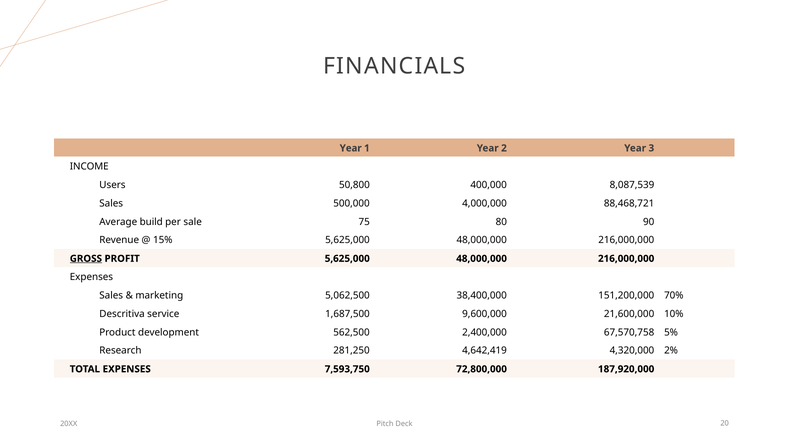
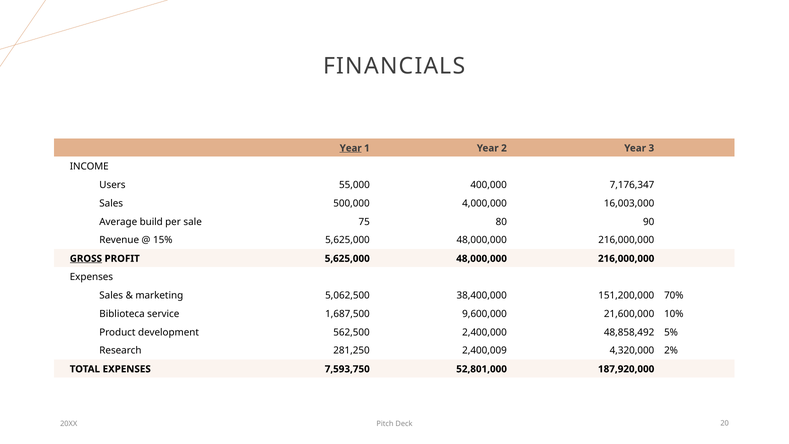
Year at (351, 148) underline: none -> present
50,800: 50,800 -> 55,000
8,087,539: 8,087,539 -> 7,176,347
88,468,721: 88,468,721 -> 16,003,000
Descritiva: Descritiva -> Biblioteca
67,570,758: 67,570,758 -> 48,858,492
4,642,419: 4,642,419 -> 2,400,009
72,800,000: 72,800,000 -> 52,801,000
